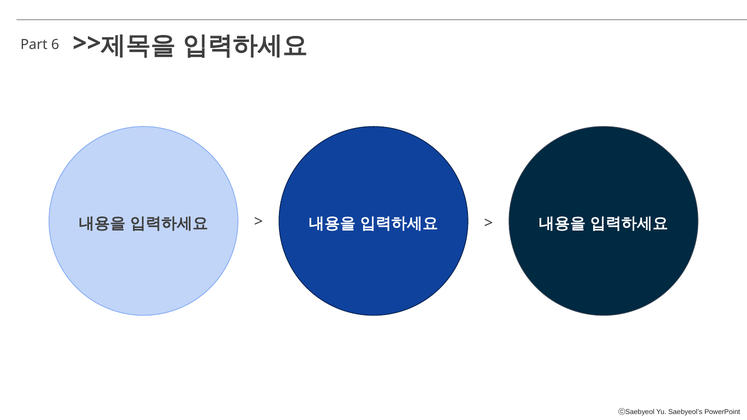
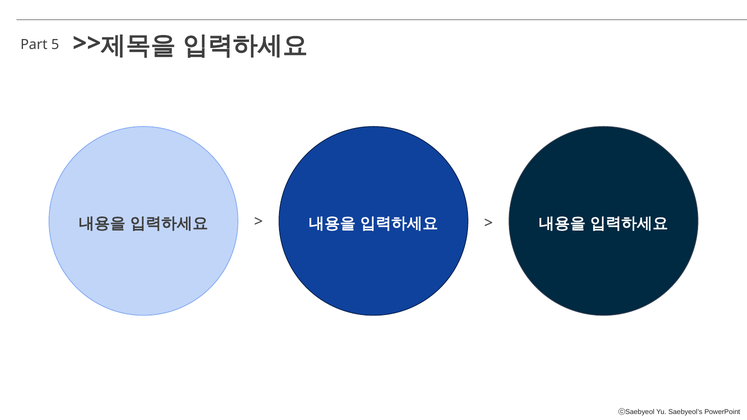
6: 6 -> 5
